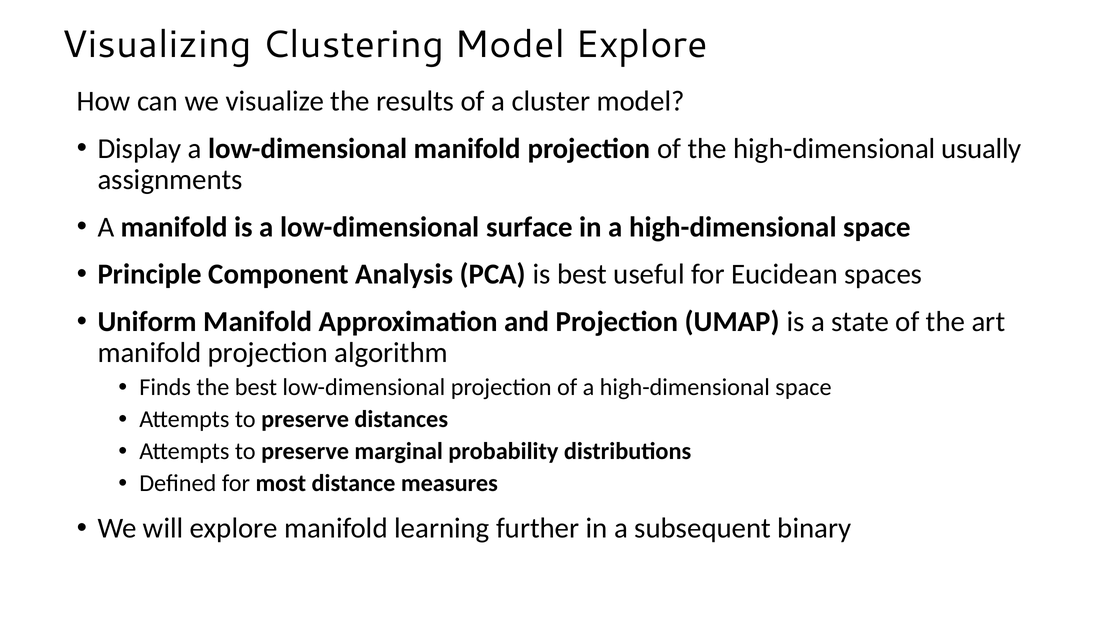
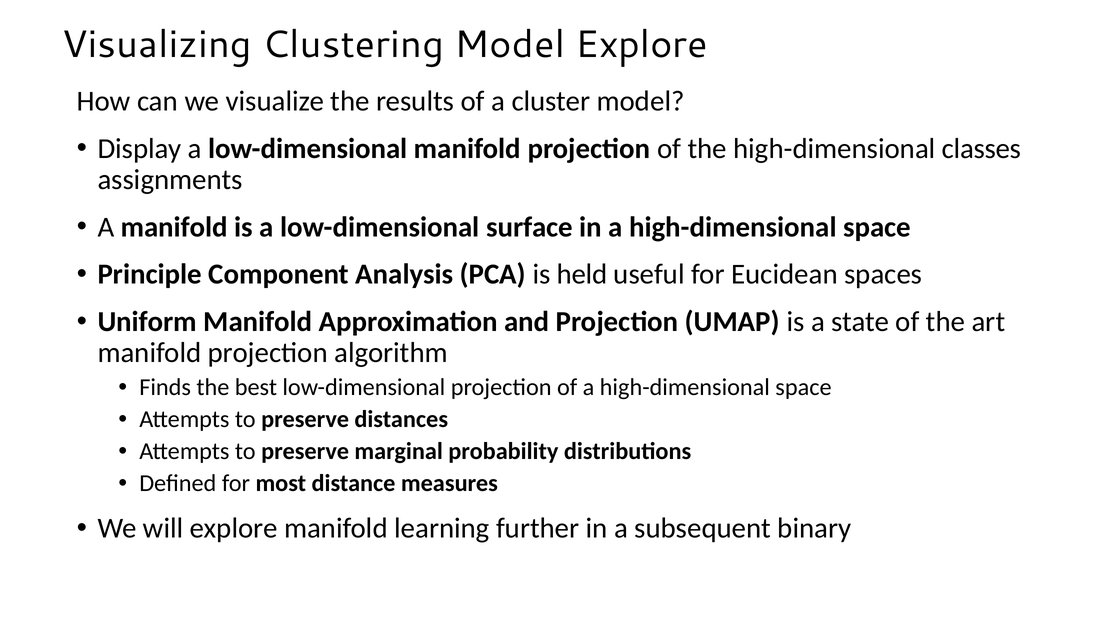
usually: usually -> classes
is best: best -> held
